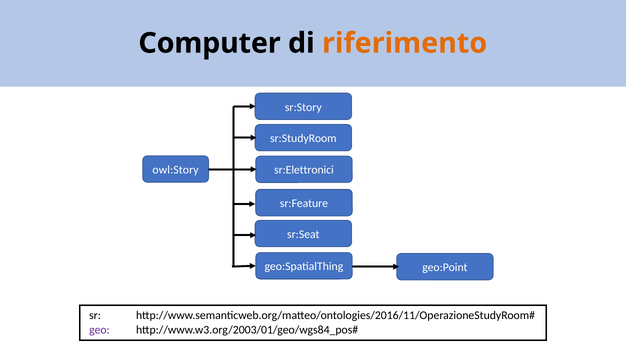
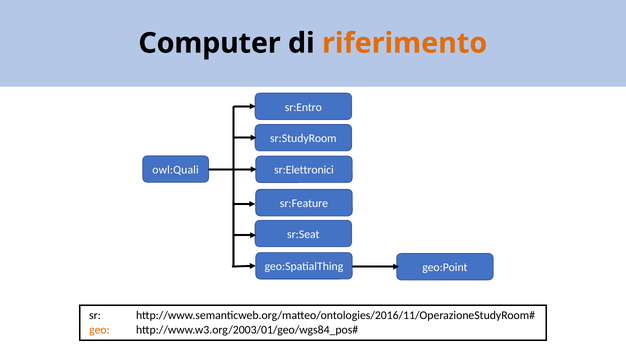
sr:Story: sr:Story -> sr:Entro
owl:Story: owl:Story -> owl:Quali
geo colour: purple -> orange
